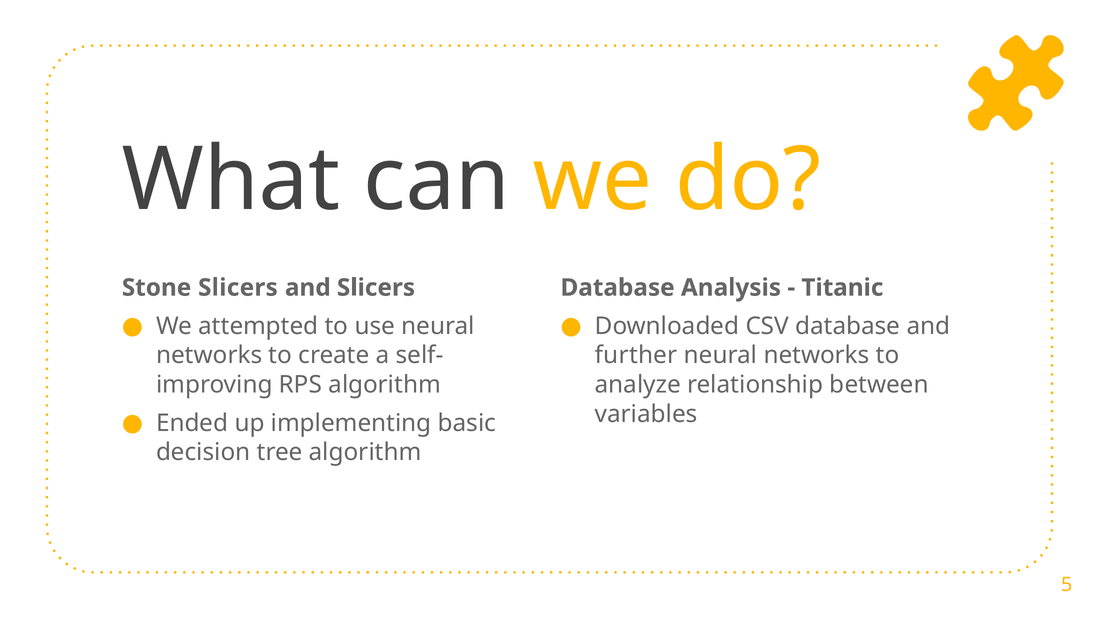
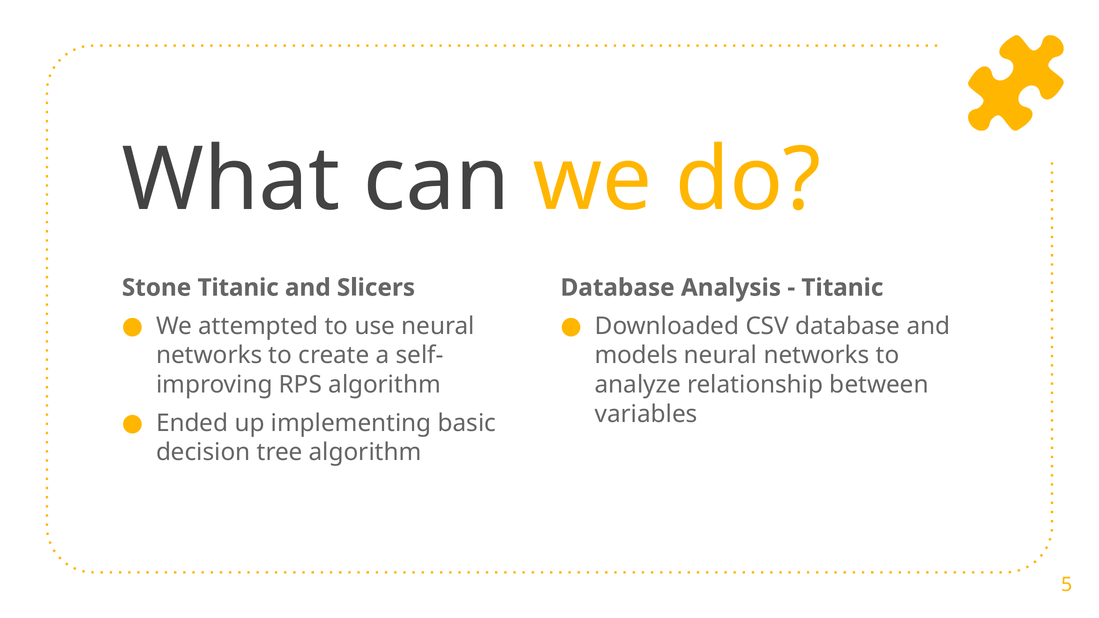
Stone Slicers: Slicers -> Titanic
further: further -> models
